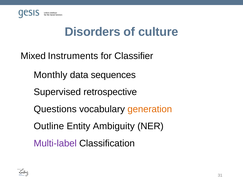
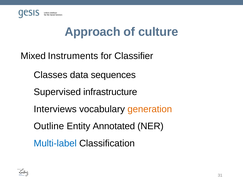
Disorders: Disorders -> Approach
Monthly: Monthly -> Classes
retrospective: retrospective -> infrastructure
Questions: Questions -> Interviews
Ambiguity: Ambiguity -> Annotated
Multi-label colour: purple -> blue
